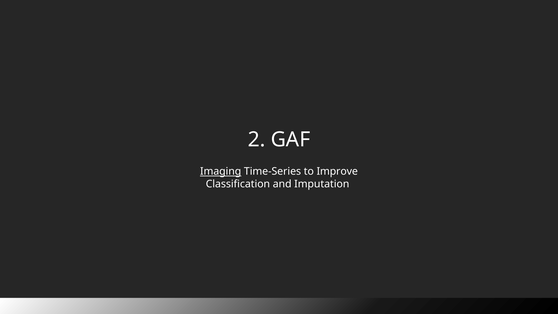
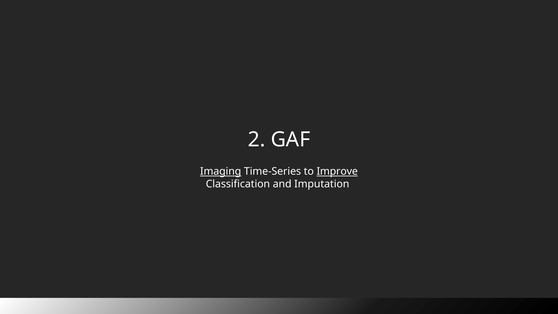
Improve underline: none -> present
